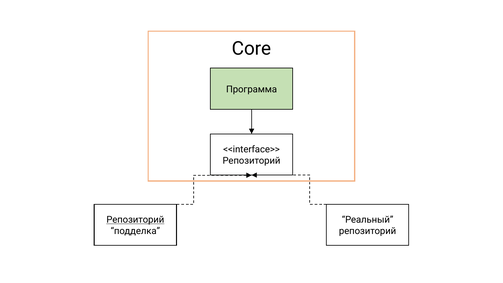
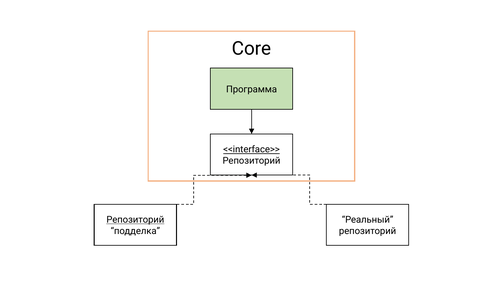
<<interface>> underline: none -> present
